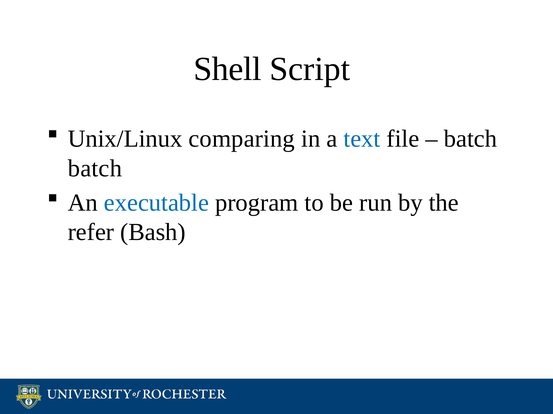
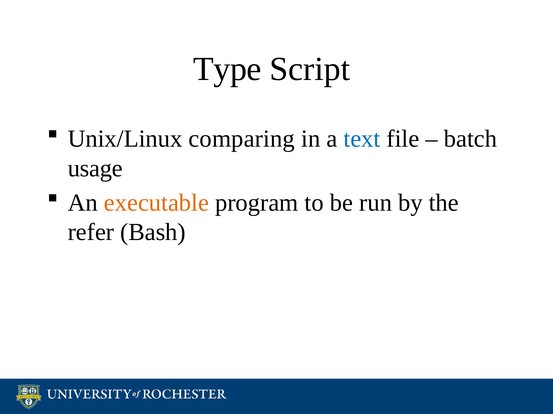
Shell: Shell -> Type
batch at (95, 169): batch -> usage
executable colour: blue -> orange
